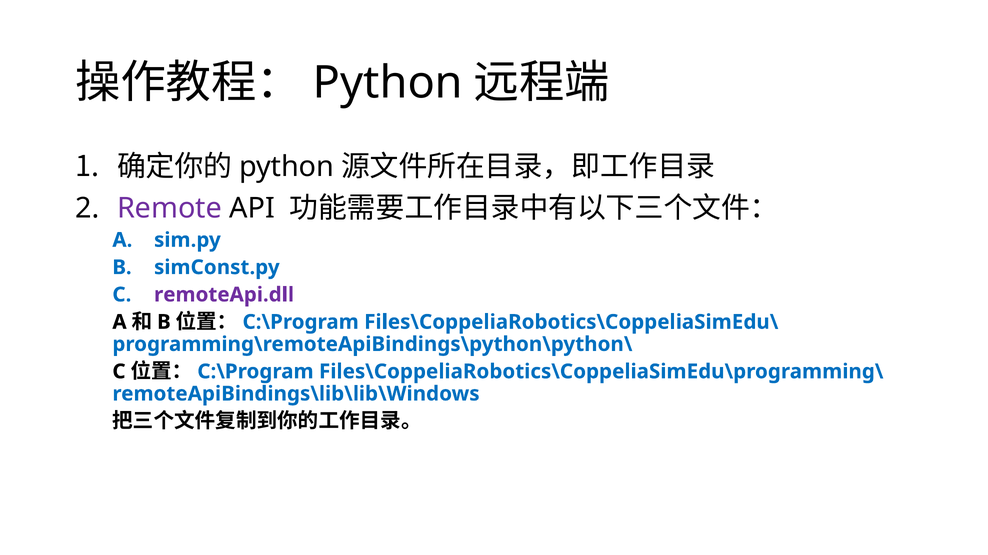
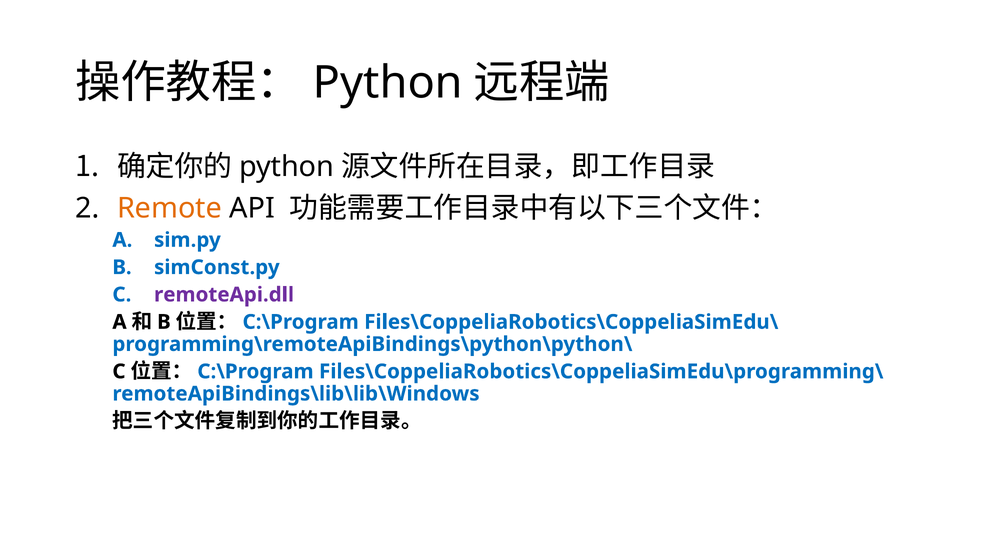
Remote colour: purple -> orange
